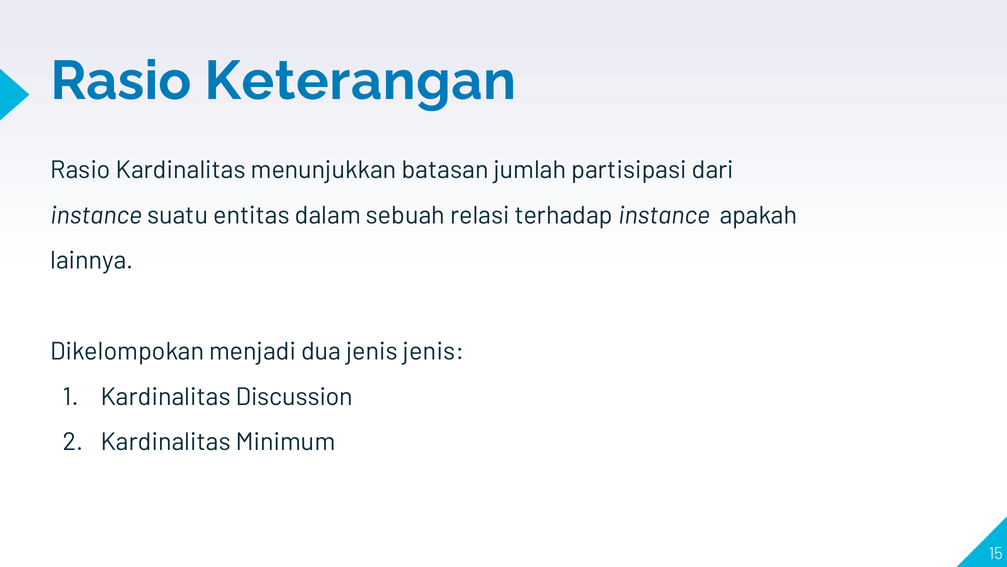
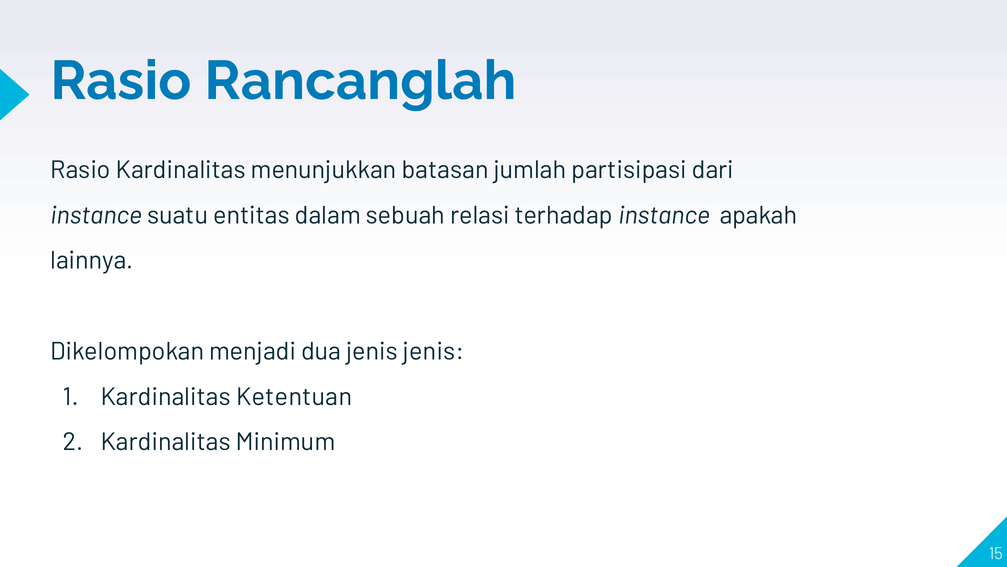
Keterangan: Keterangan -> Rancanglah
Discussion: Discussion -> Ketentuan
